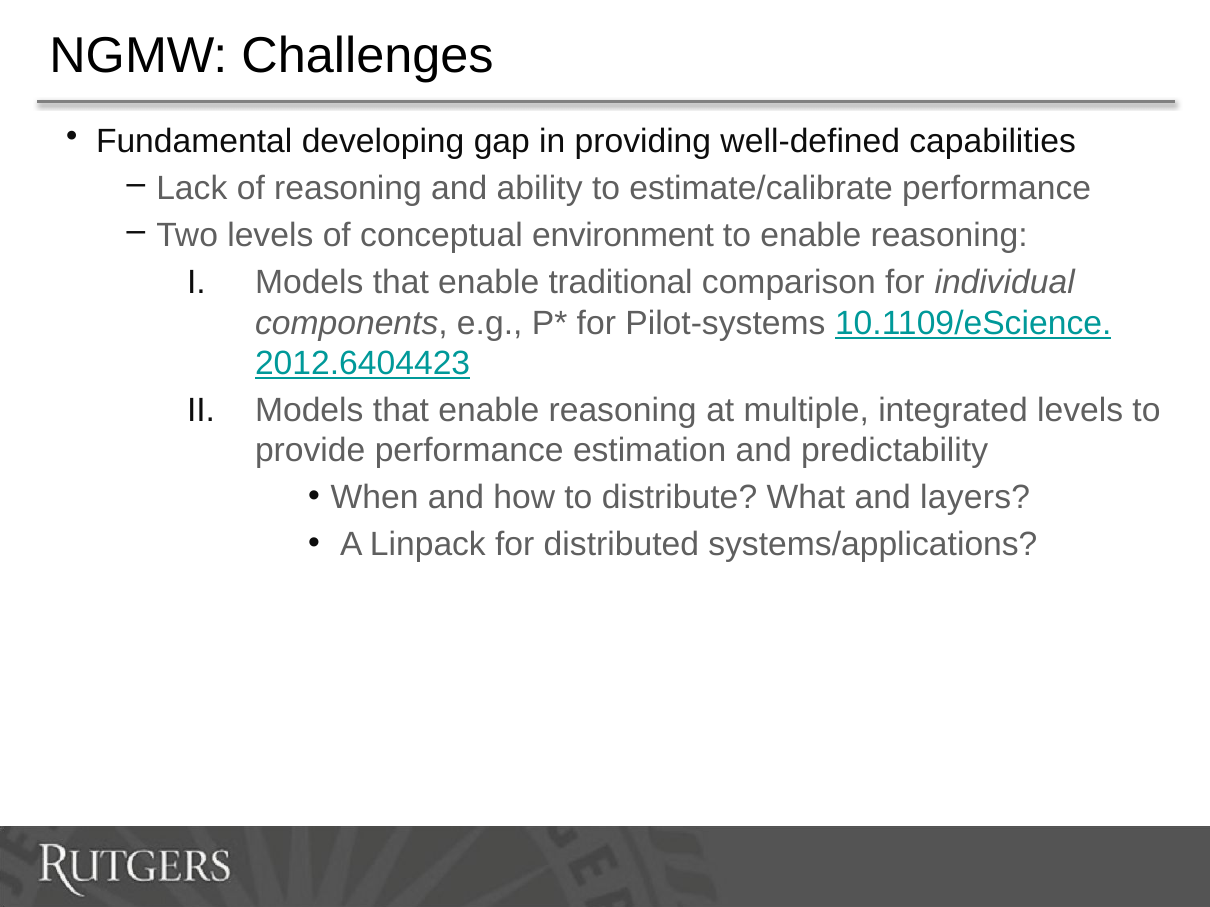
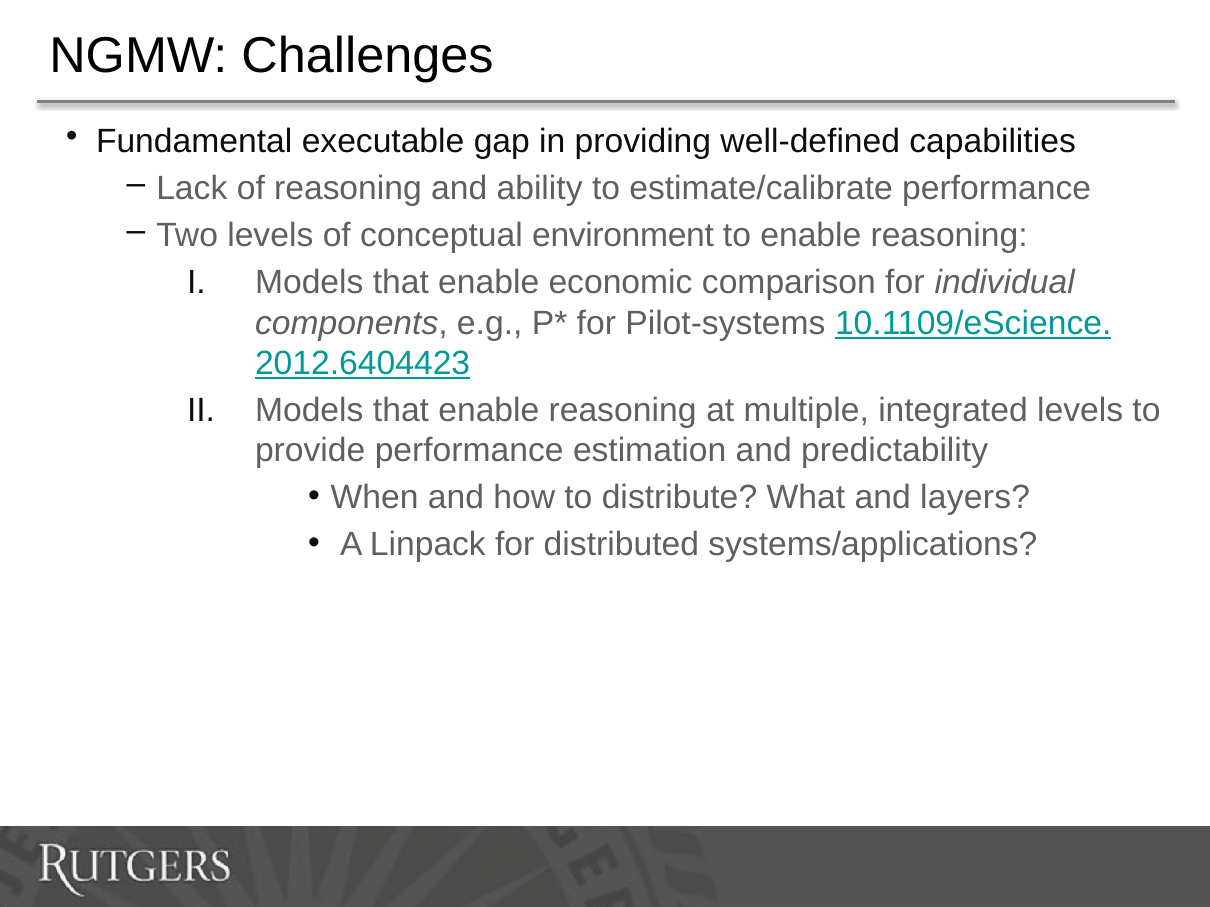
developing: developing -> executable
traditional: traditional -> economic
